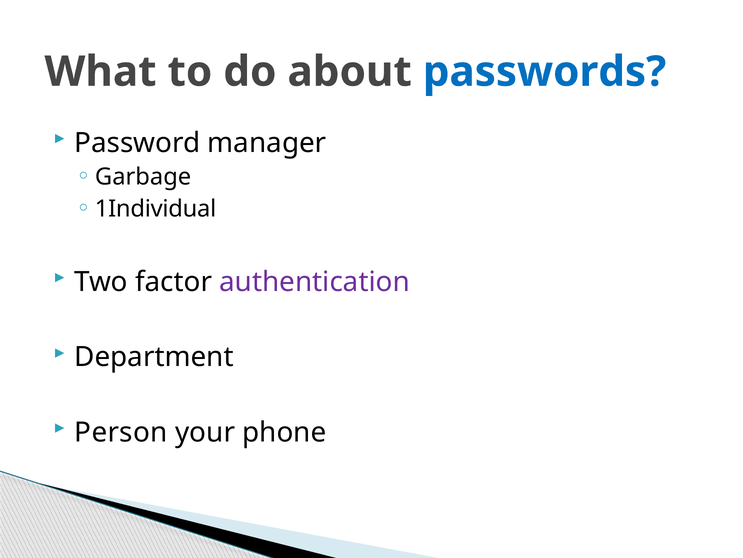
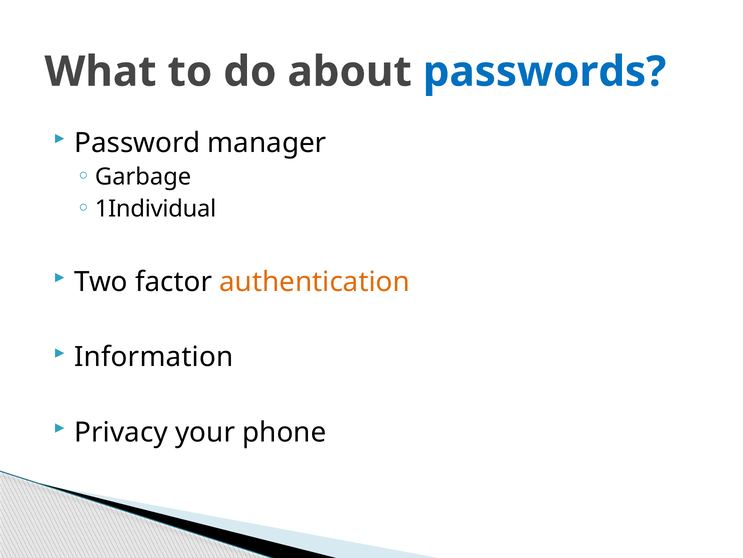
authentication colour: purple -> orange
Department: Department -> Information
Person: Person -> Privacy
